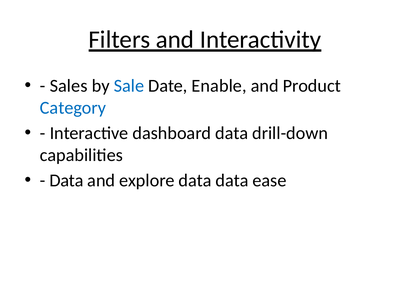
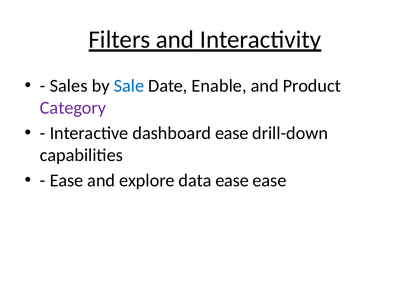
Category colour: blue -> purple
dashboard data: data -> ease
Data at (67, 181): Data -> Ease
data data: data -> ease
